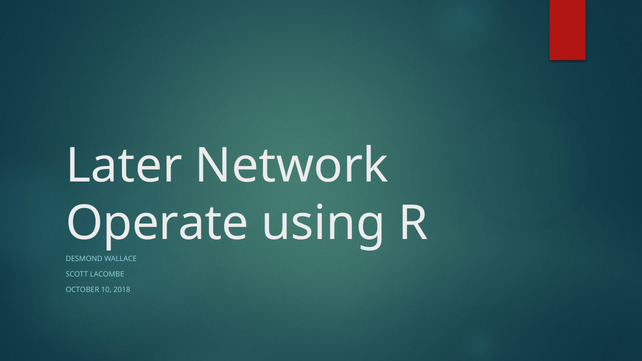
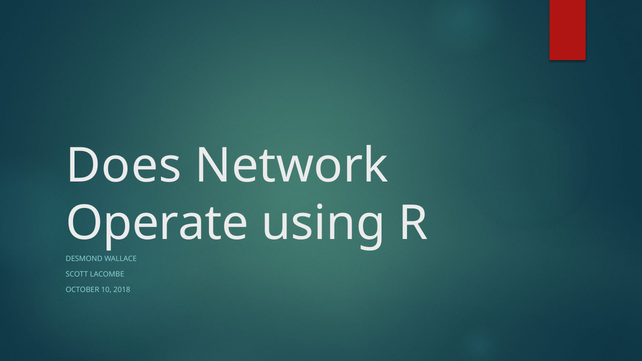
Later: Later -> Does
